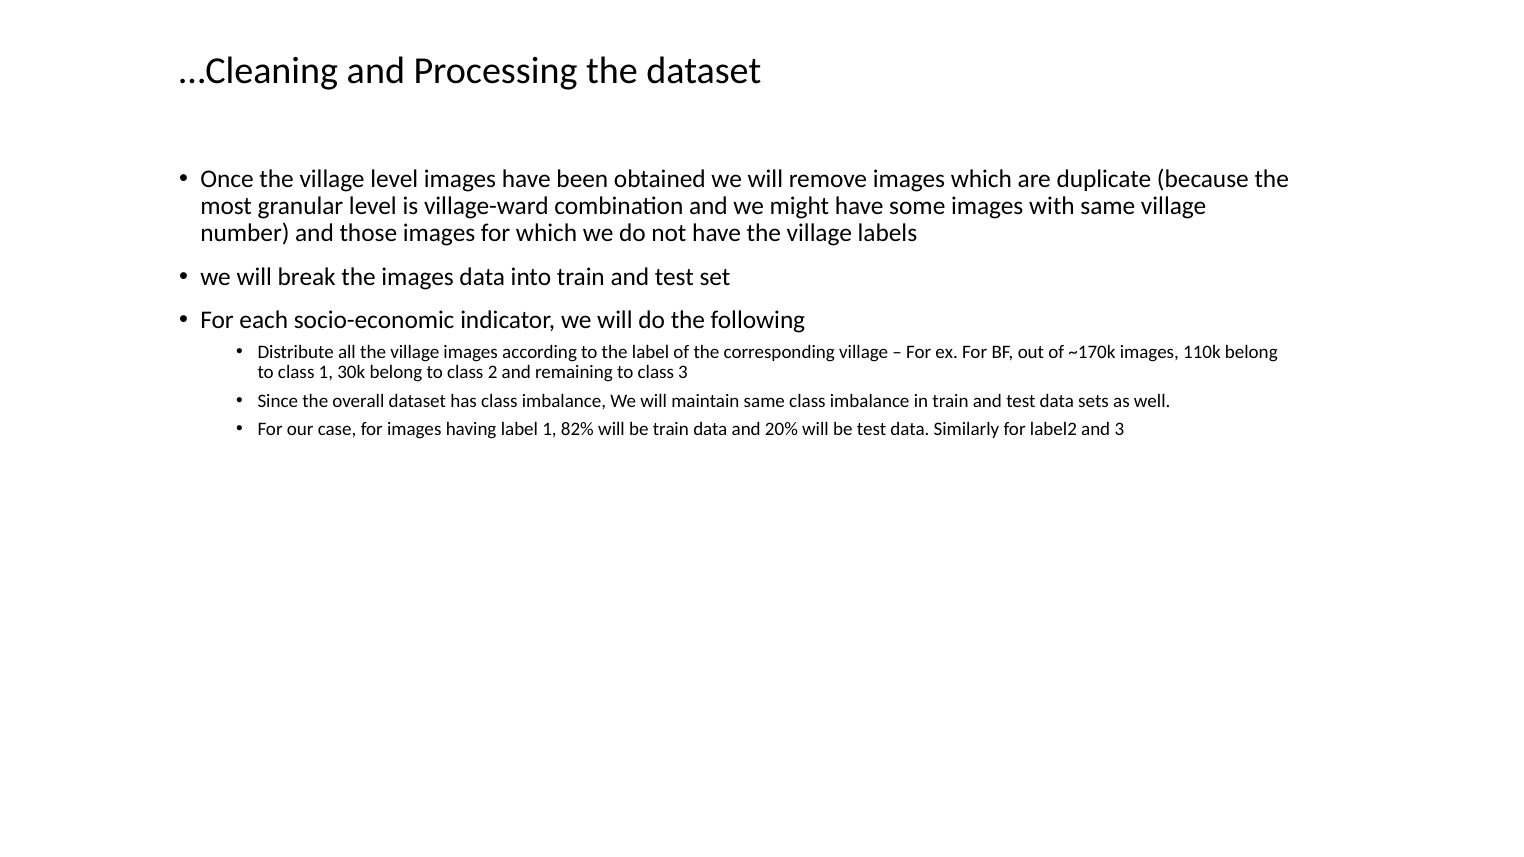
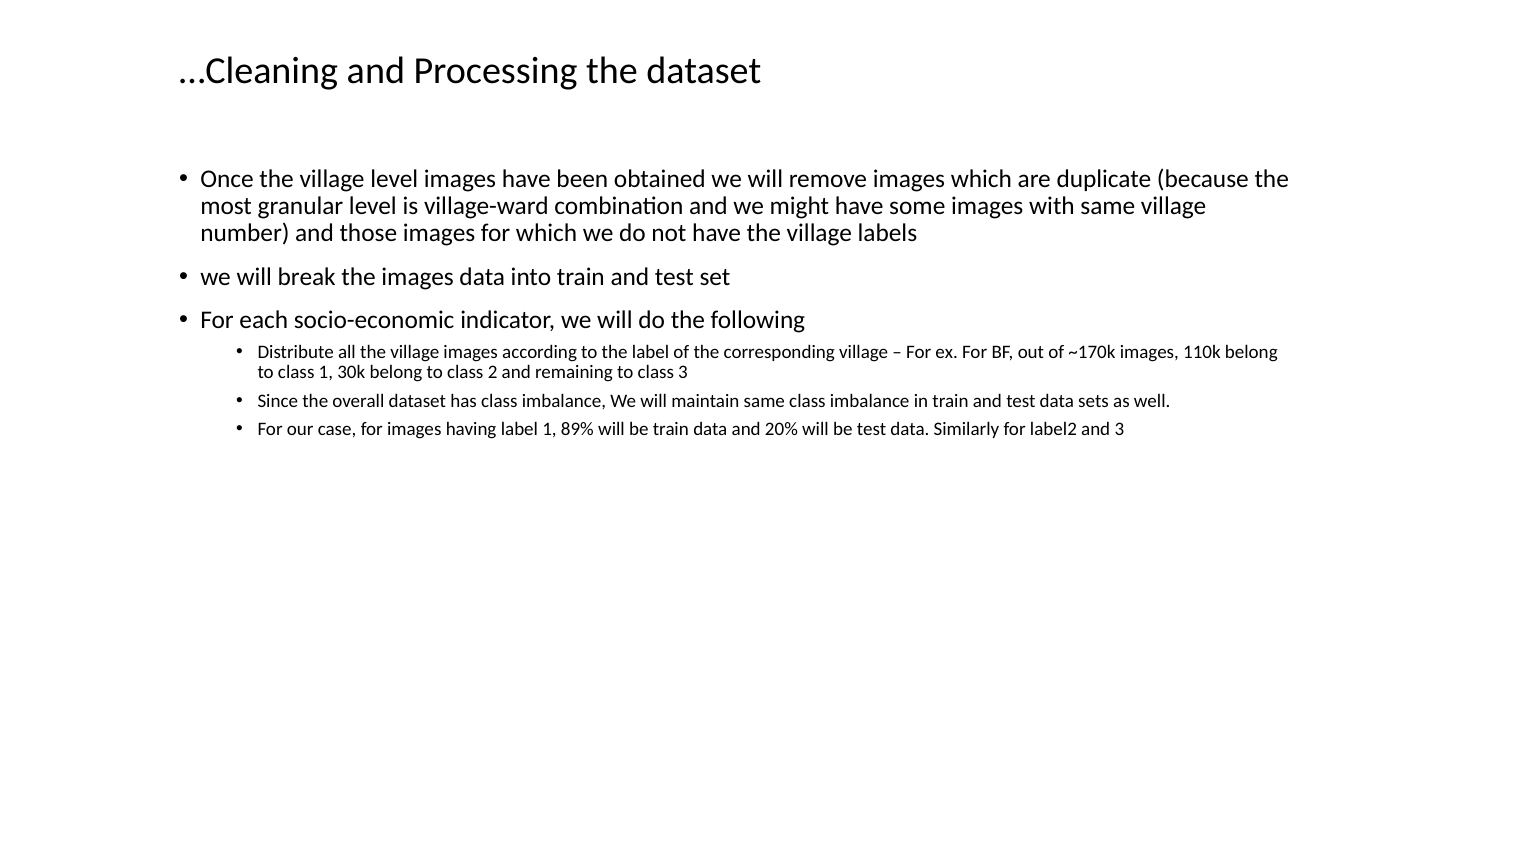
82%: 82% -> 89%
